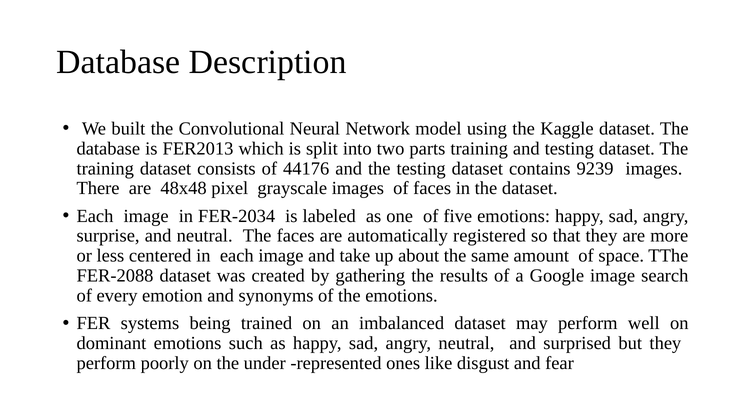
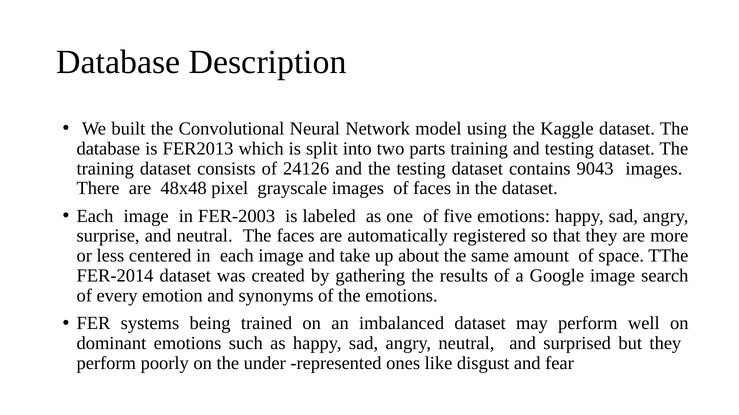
44176: 44176 -> 24126
9239: 9239 -> 9043
FER-2034: FER-2034 -> FER-2003
FER-2088: FER-2088 -> FER-2014
